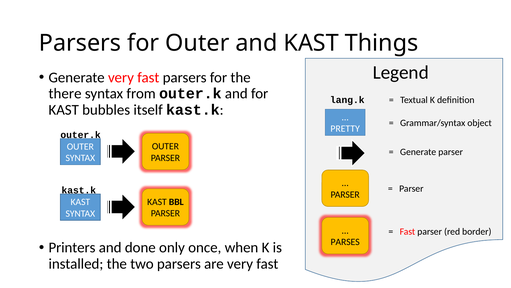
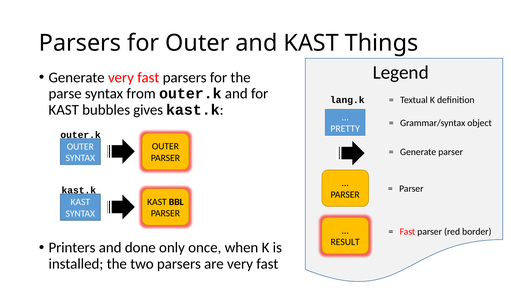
there: there -> parse
itself: itself -> gives
PARSES: PARSES -> RESULT
